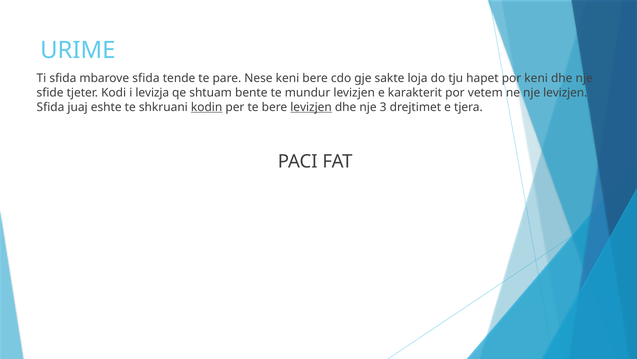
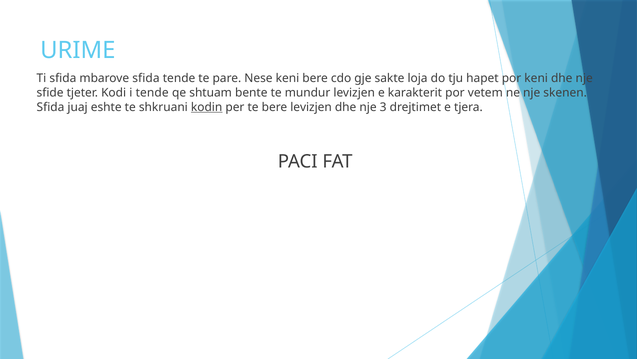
i levizja: levizja -> tende
nje levizjen: levizjen -> skenen
levizjen at (311, 107) underline: present -> none
